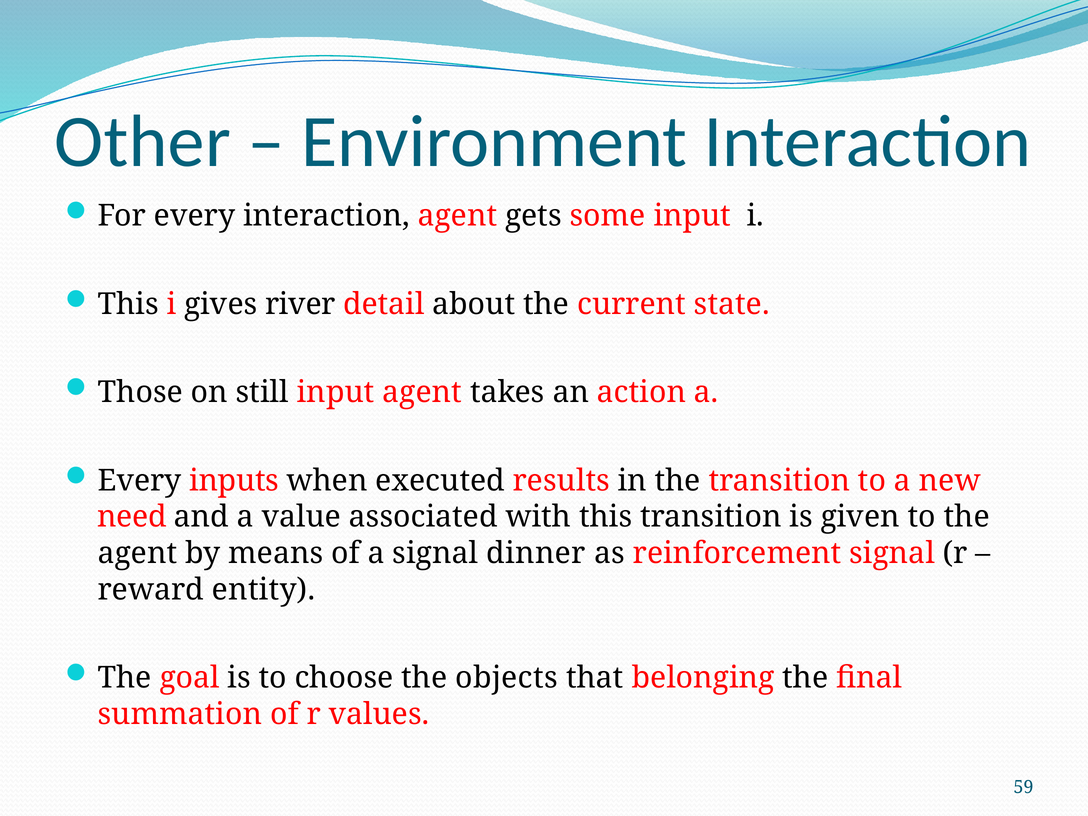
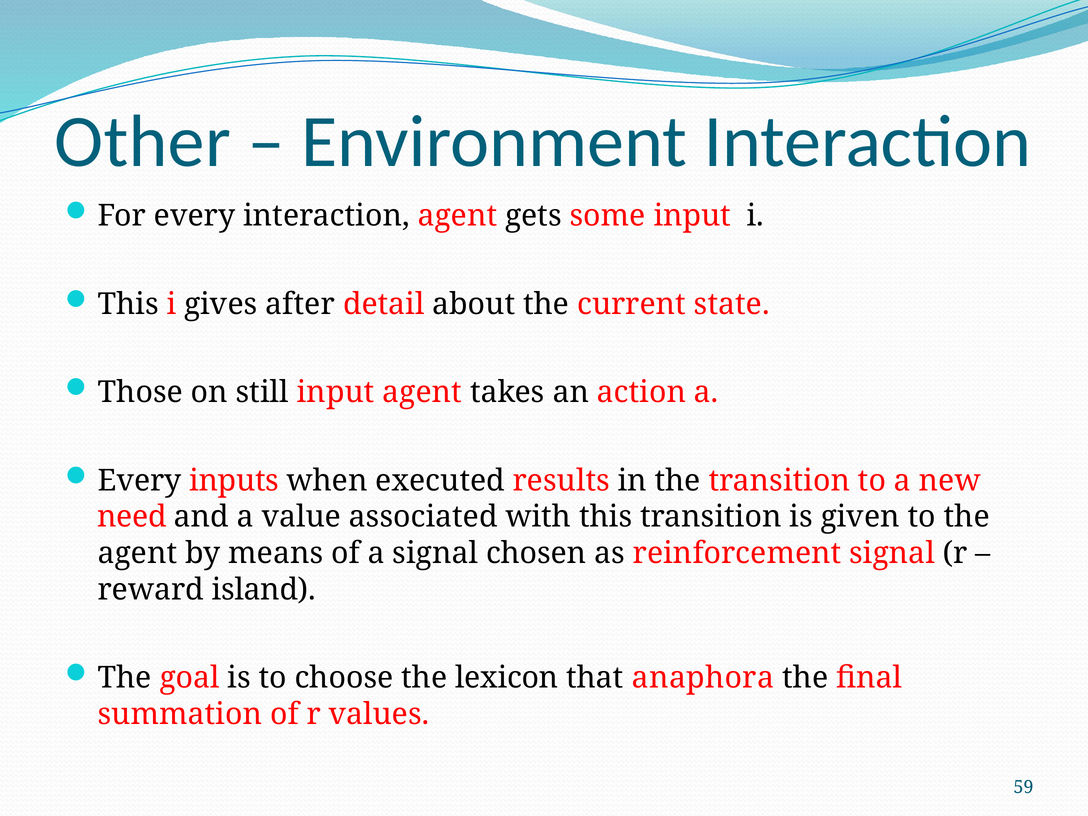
river: river -> after
dinner: dinner -> chosen
entity: entity -> island
objects: objects -> lexicon
belonging: belonging -> anaphora
